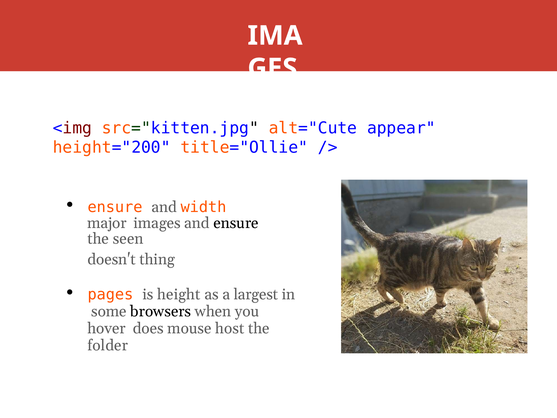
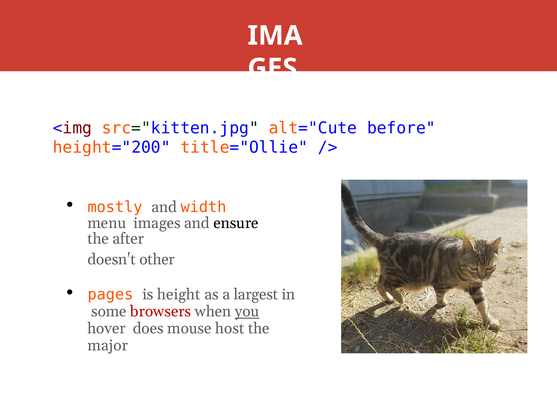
appear: appear -> before
ensure at (115, 207): ensure -> mostly
major: major -> menu
seen: seen -> after
thing: thing -> other
browsers colour: black -> red
you underline: none -> present
folder: folder -> major
